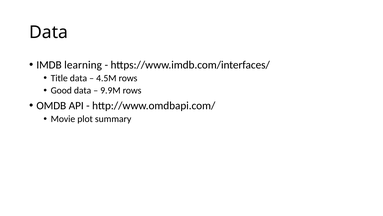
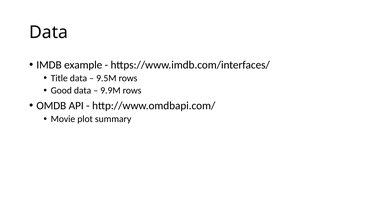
learning: learning -> example
4.5M: 4.5M -> 9.5M
